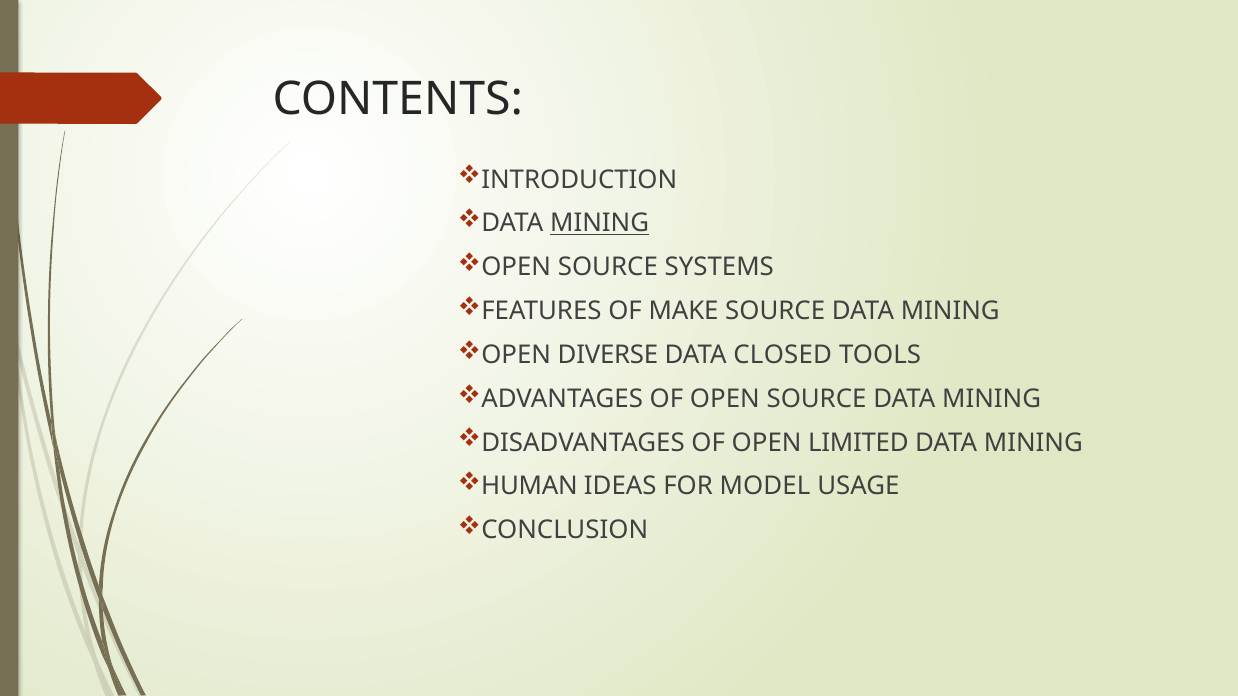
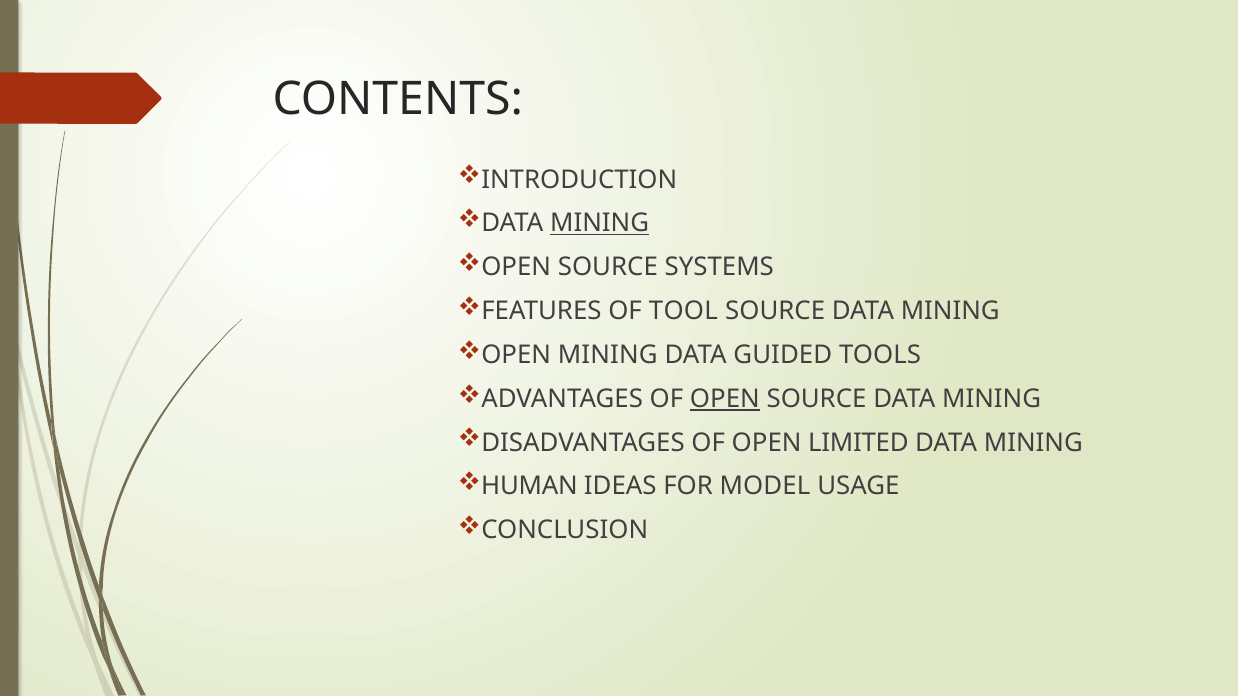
MAKE: MAKE -> TOOL
OPEN DIVERSE: DIVERSE -> MINING
CLOSED: CLOSED -> GUIDED
OPEN at (725, 399) underline: none -> present
